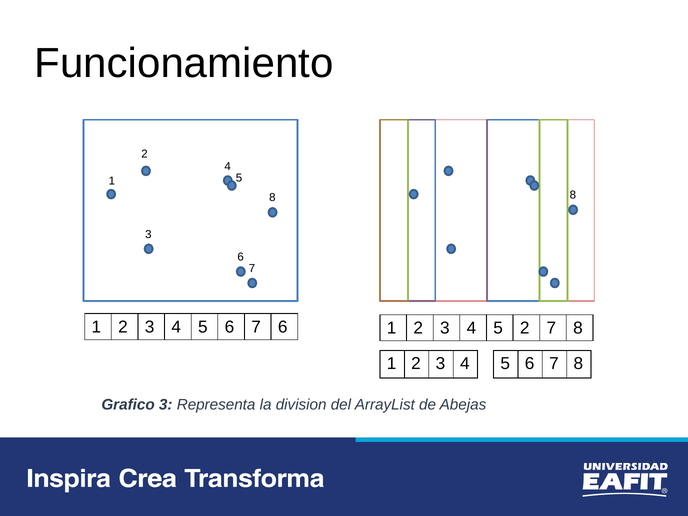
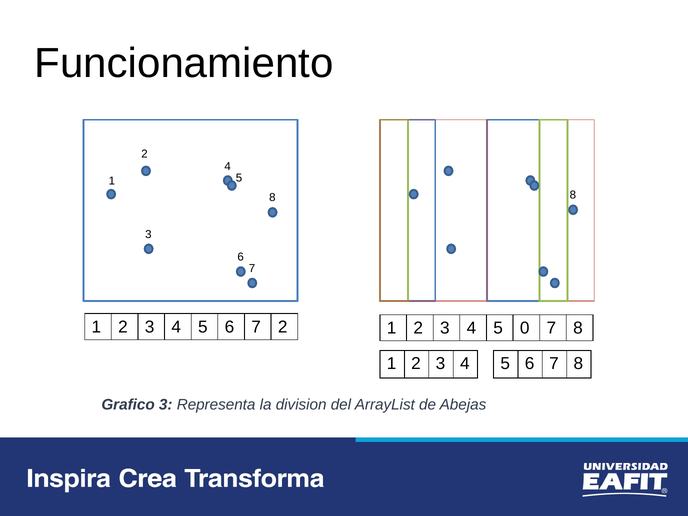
7 6: 6 -> 2
5 2: 2 -> 0
